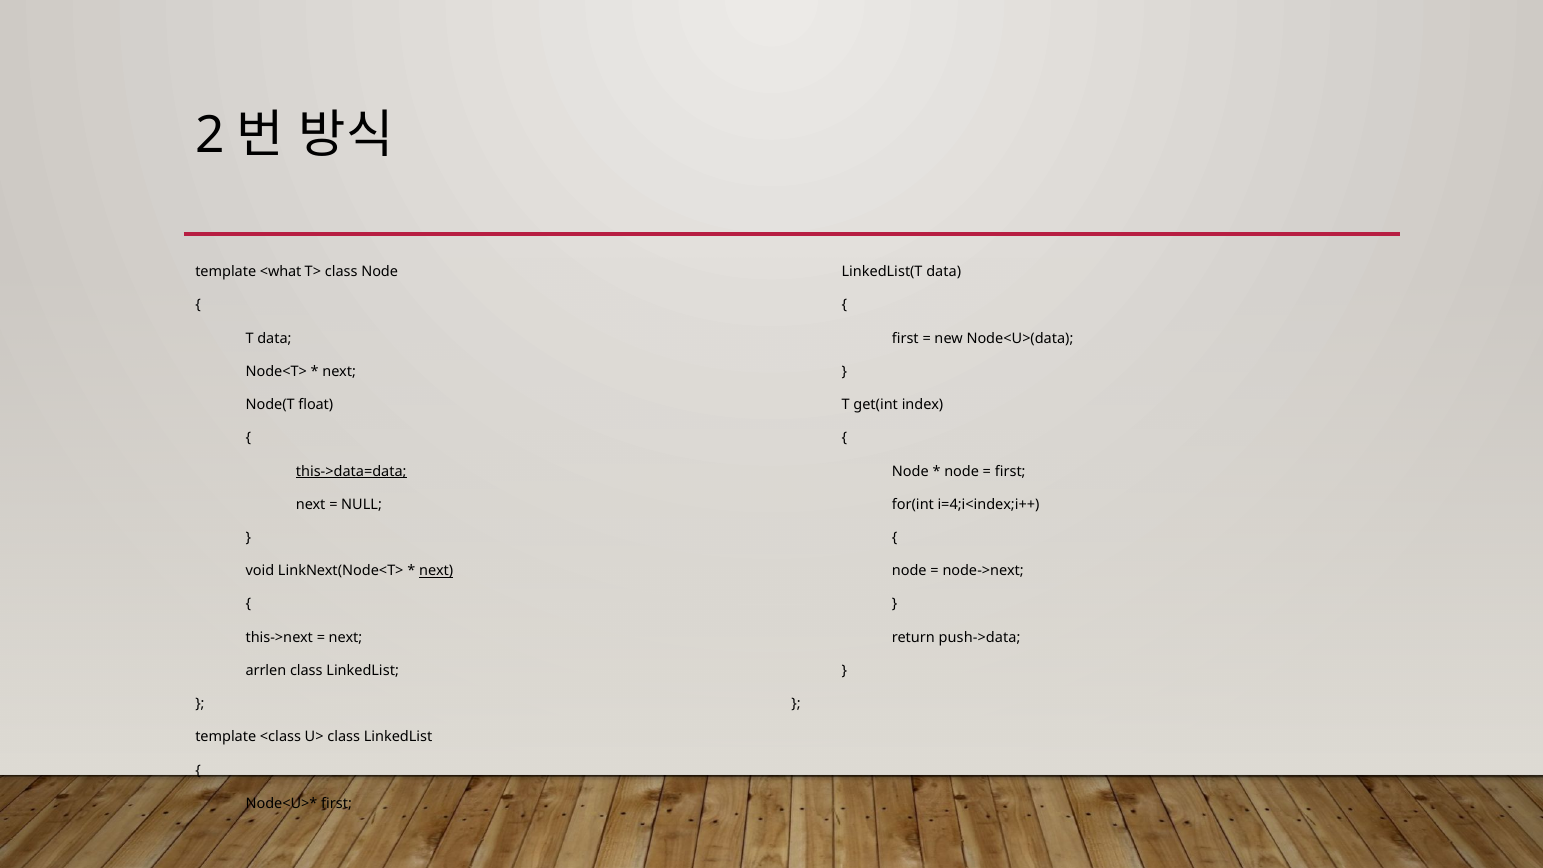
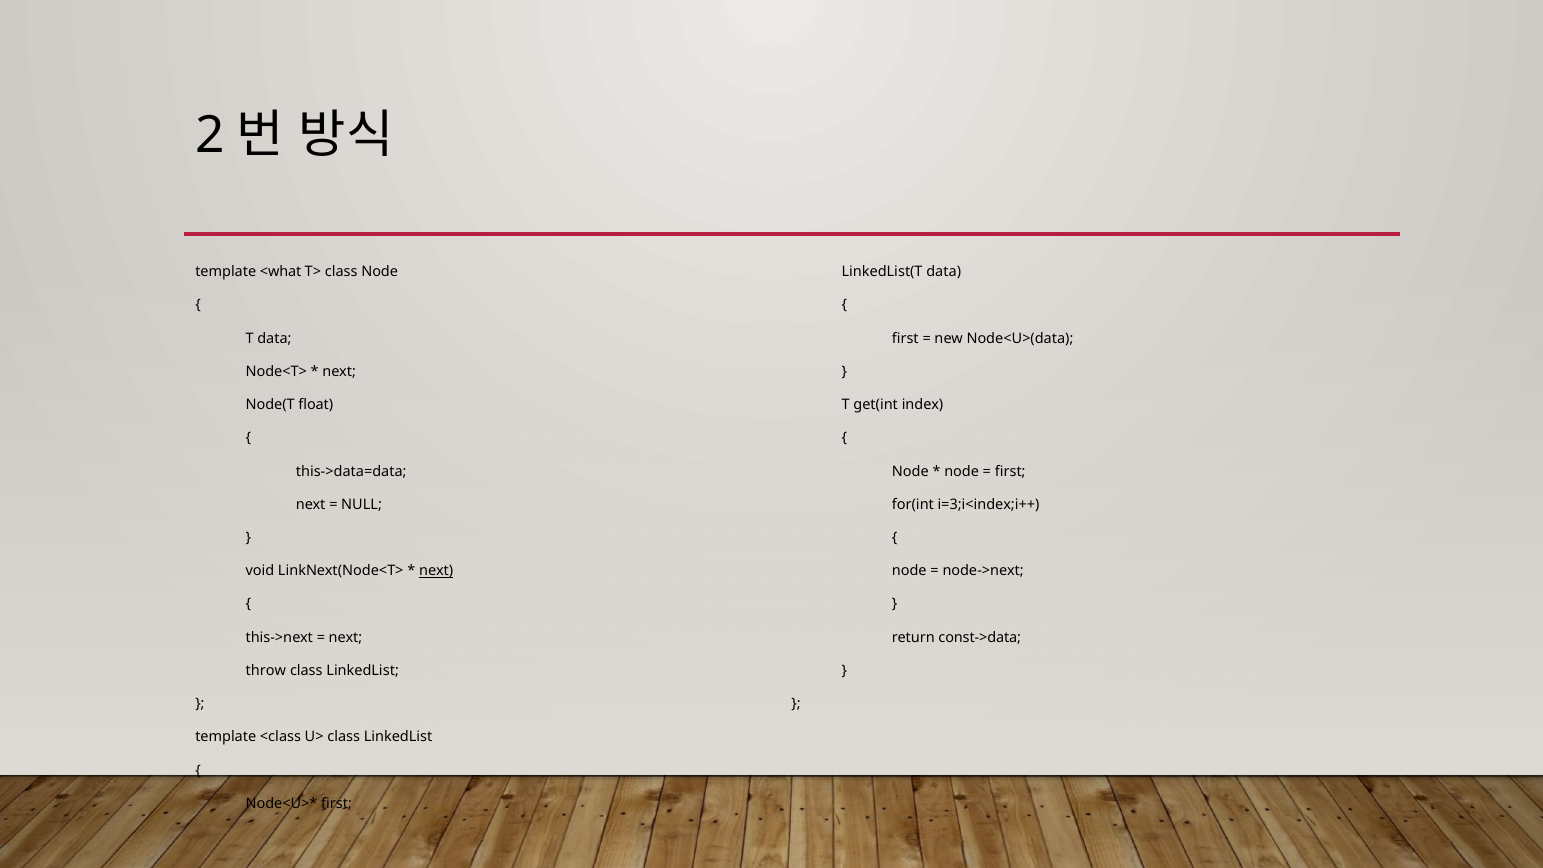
this->data=data underline: present -> none
i=4;i<index;i++: i=4;i<index;i++ -> i=3;i<index;i++
push->data: push->data -> const->data
arrlen: arrlen -> throw
